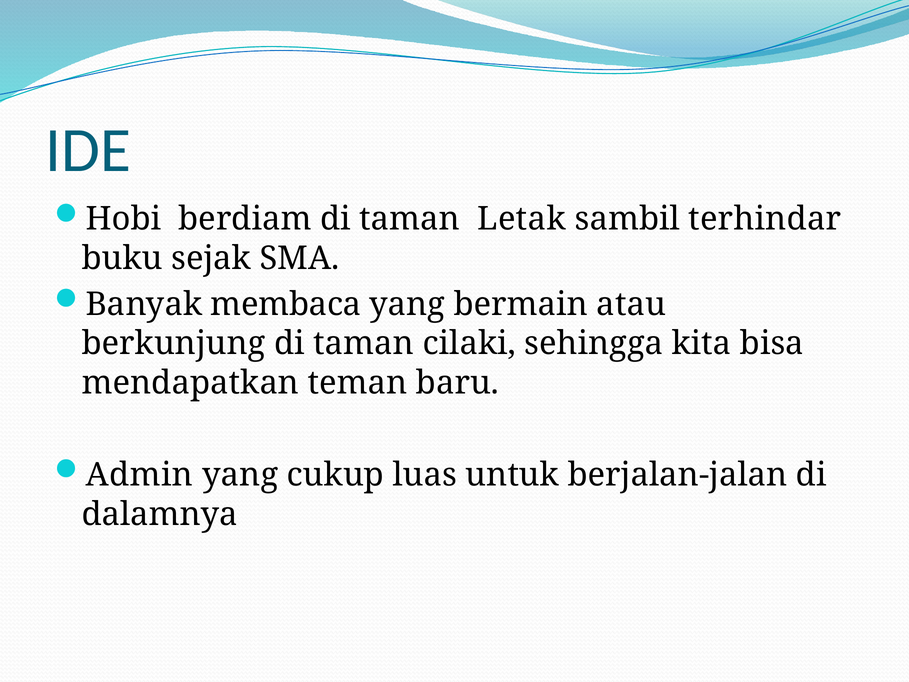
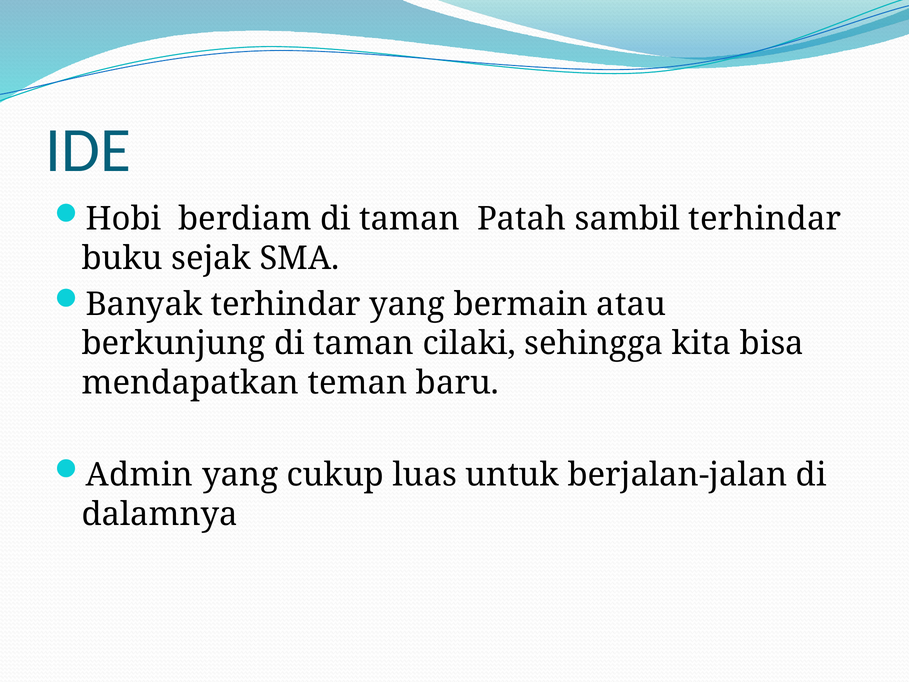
Letak: Letak -> Patah
Banyak membaca: membaca -> terhindar
